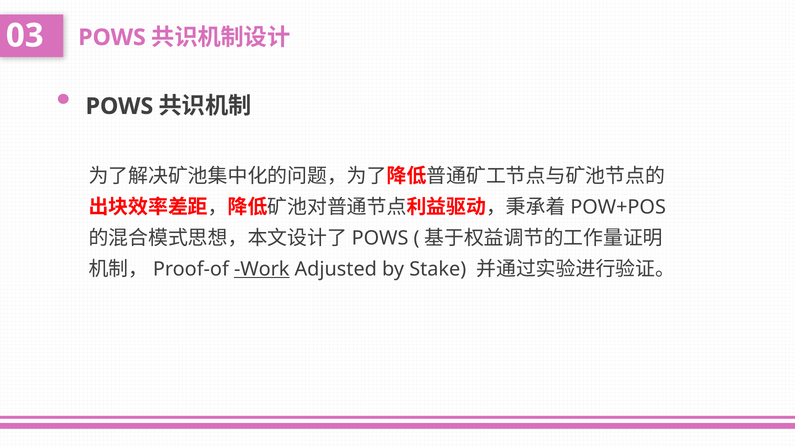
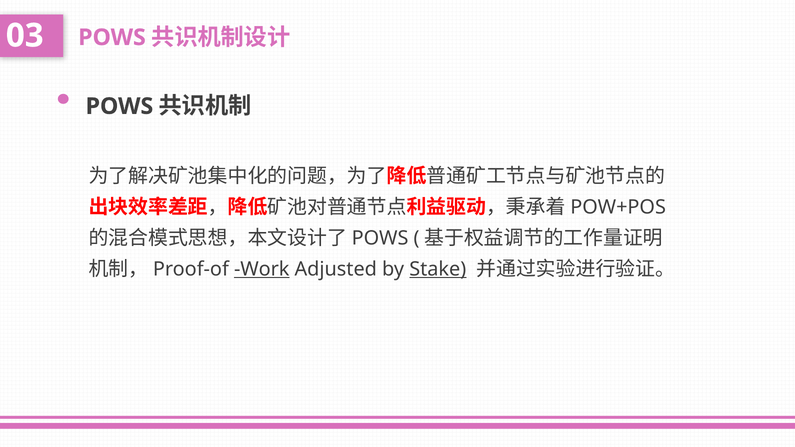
Stake underline: none -> present
